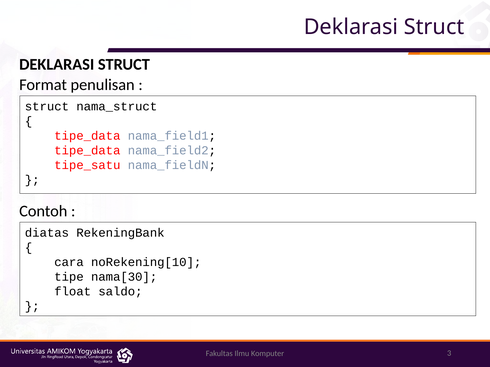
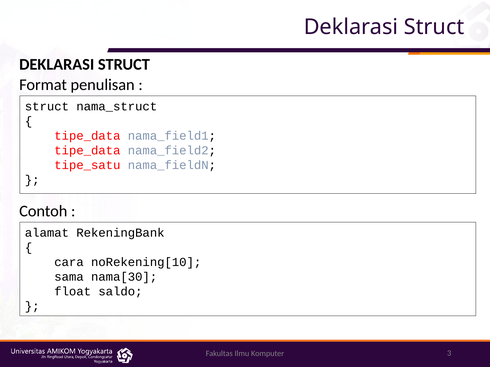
diatas: diatas -> alamat
tipe: tipe -> sama
